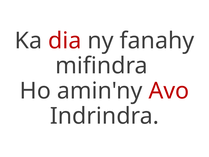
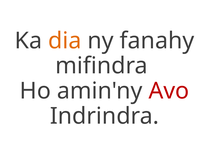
dia colour: red -> orange
